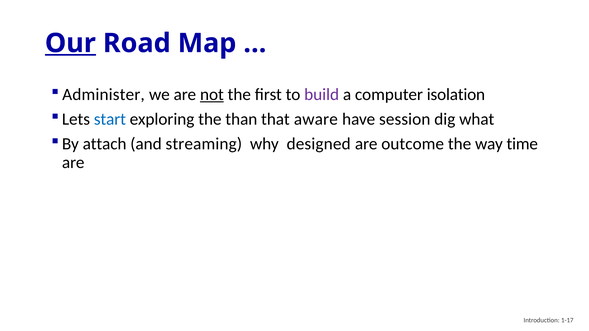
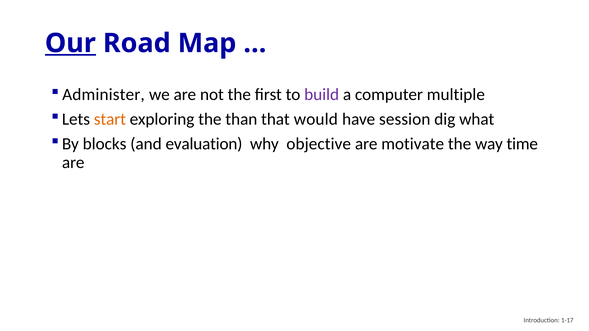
not underline: present -> none
isolation: isolation -> multiple
start colour: blue -> orange
aware: aware -> would
attach: attach -> blocks
streaming: streaming -> evaluation
designed: designed -> objective
outcome: outcome -> motivate
